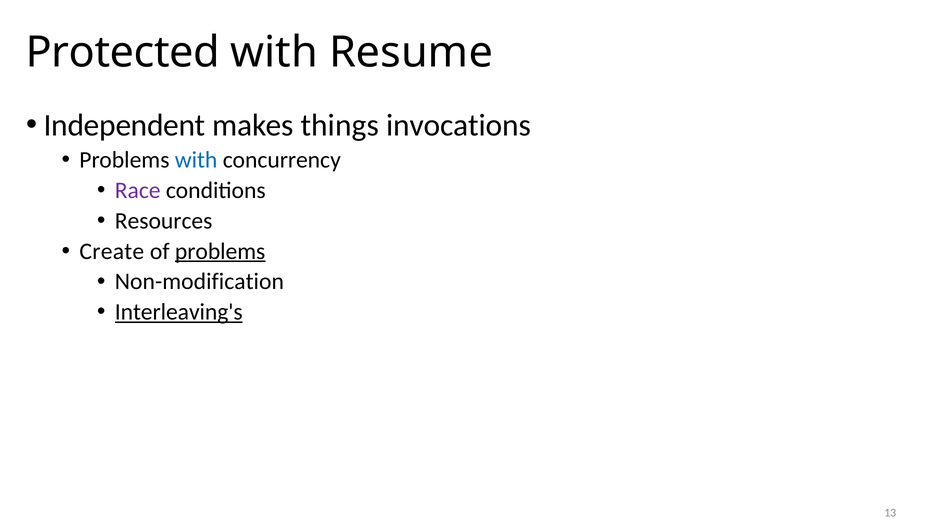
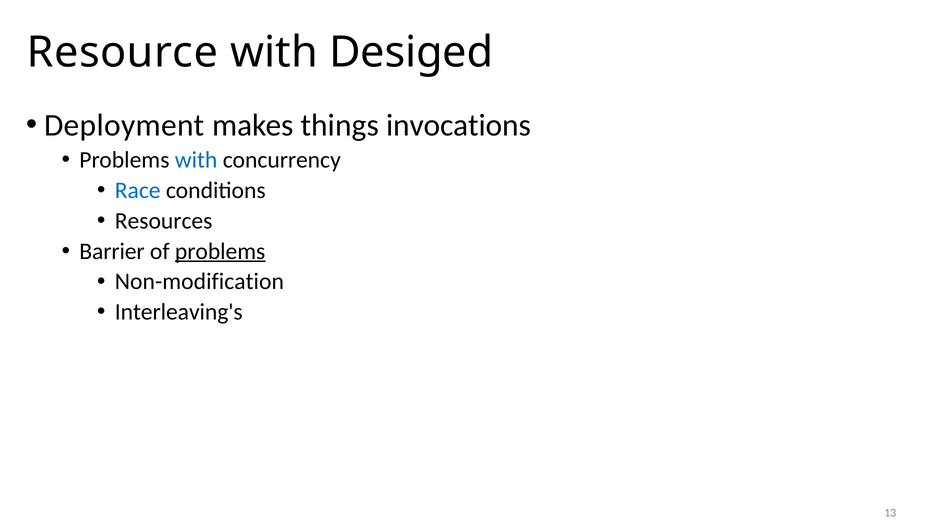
Protected: Protected -> Resource
Resume: Resume -> Desiged
Independent: Independent -> Deployment
Race colour: purple -> blue
Create: Create -> Barrier
Interleaving's underline: present -> none
